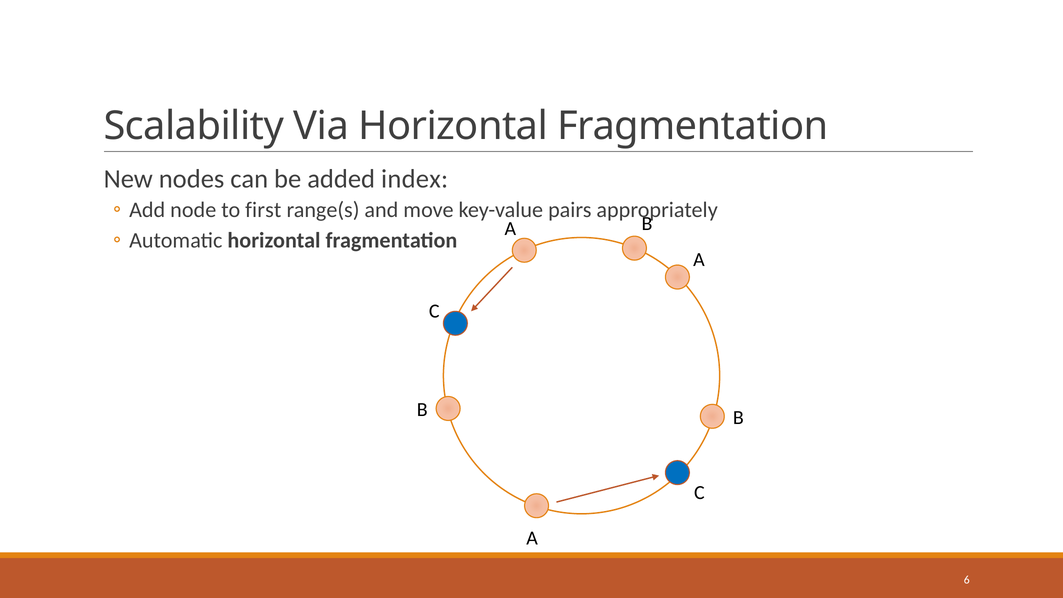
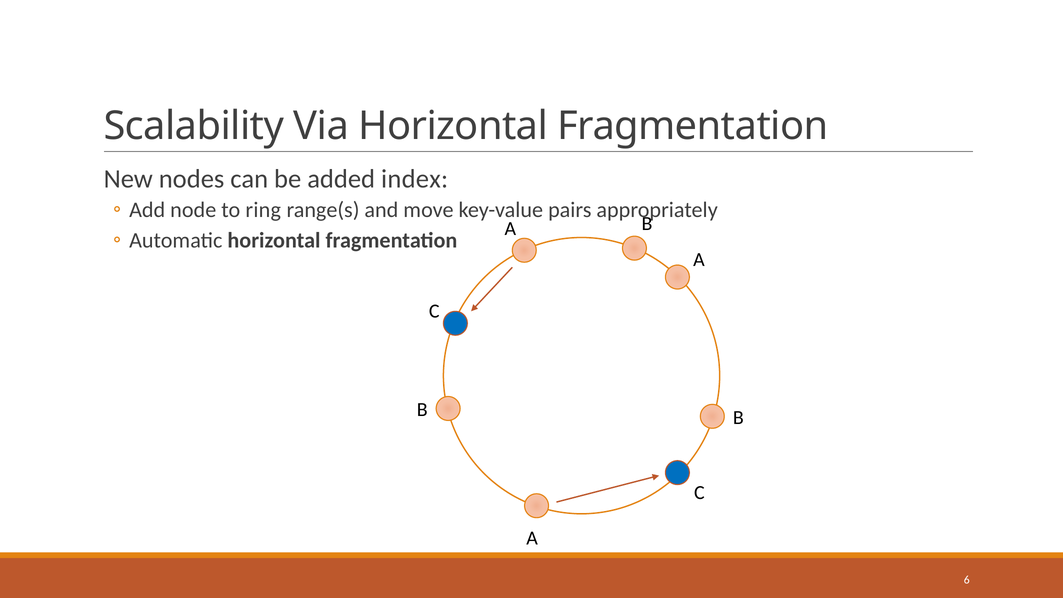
first: first -> ring
